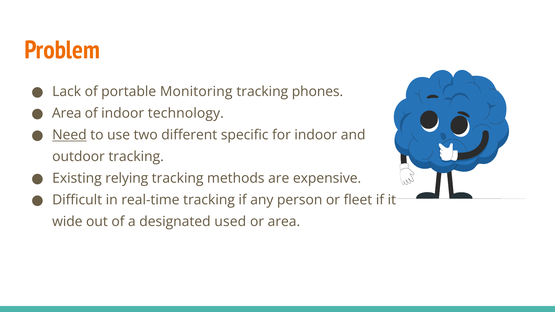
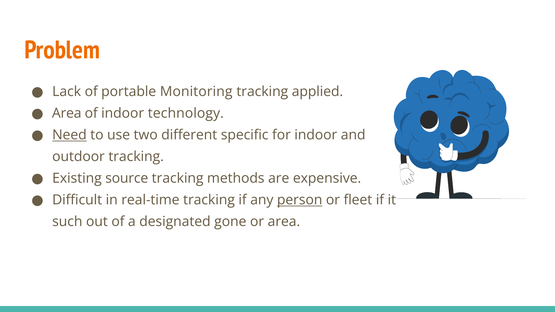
phones: phones -> applied
relying: relying -> source
person underline: none -> present
wide: wide -> such
used: used -> gone
